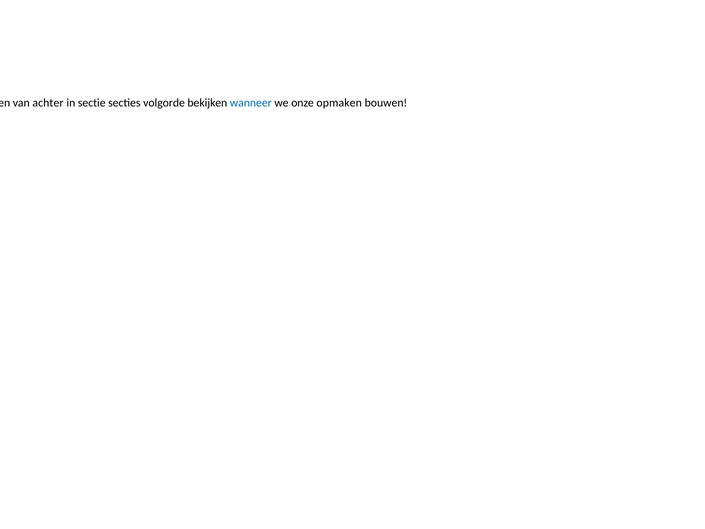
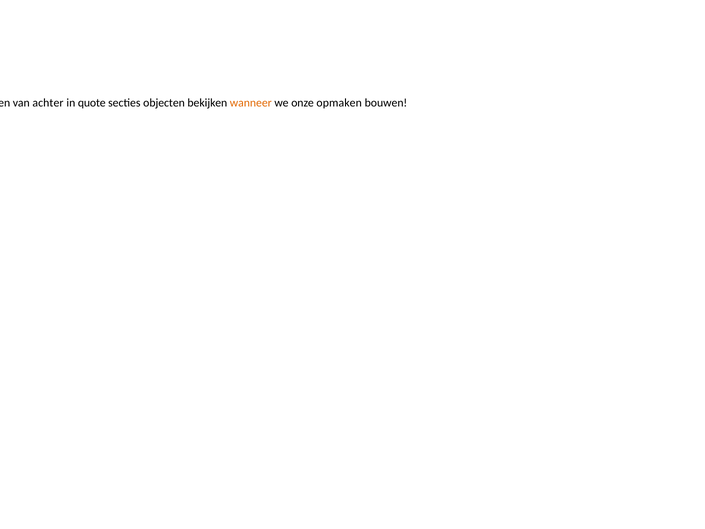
sectie: sectie -> quote
volgorde: volgorde -> objecten
wanneer colour: blue -> orange
